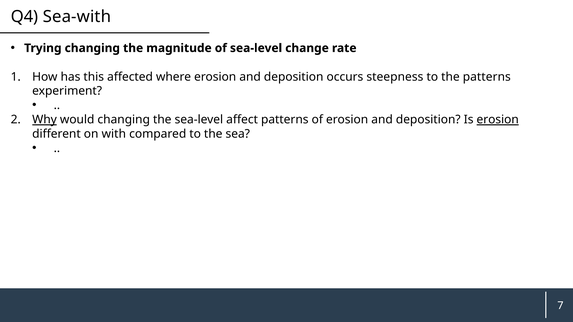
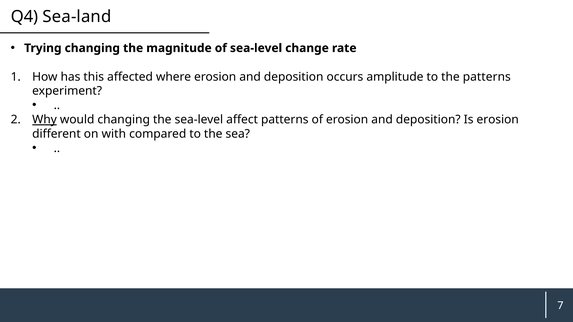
Sea-with: Sea-with -> Sea-land
steepness: steepness -> amplitude
erosion at (498, 120) underline: present -> none
